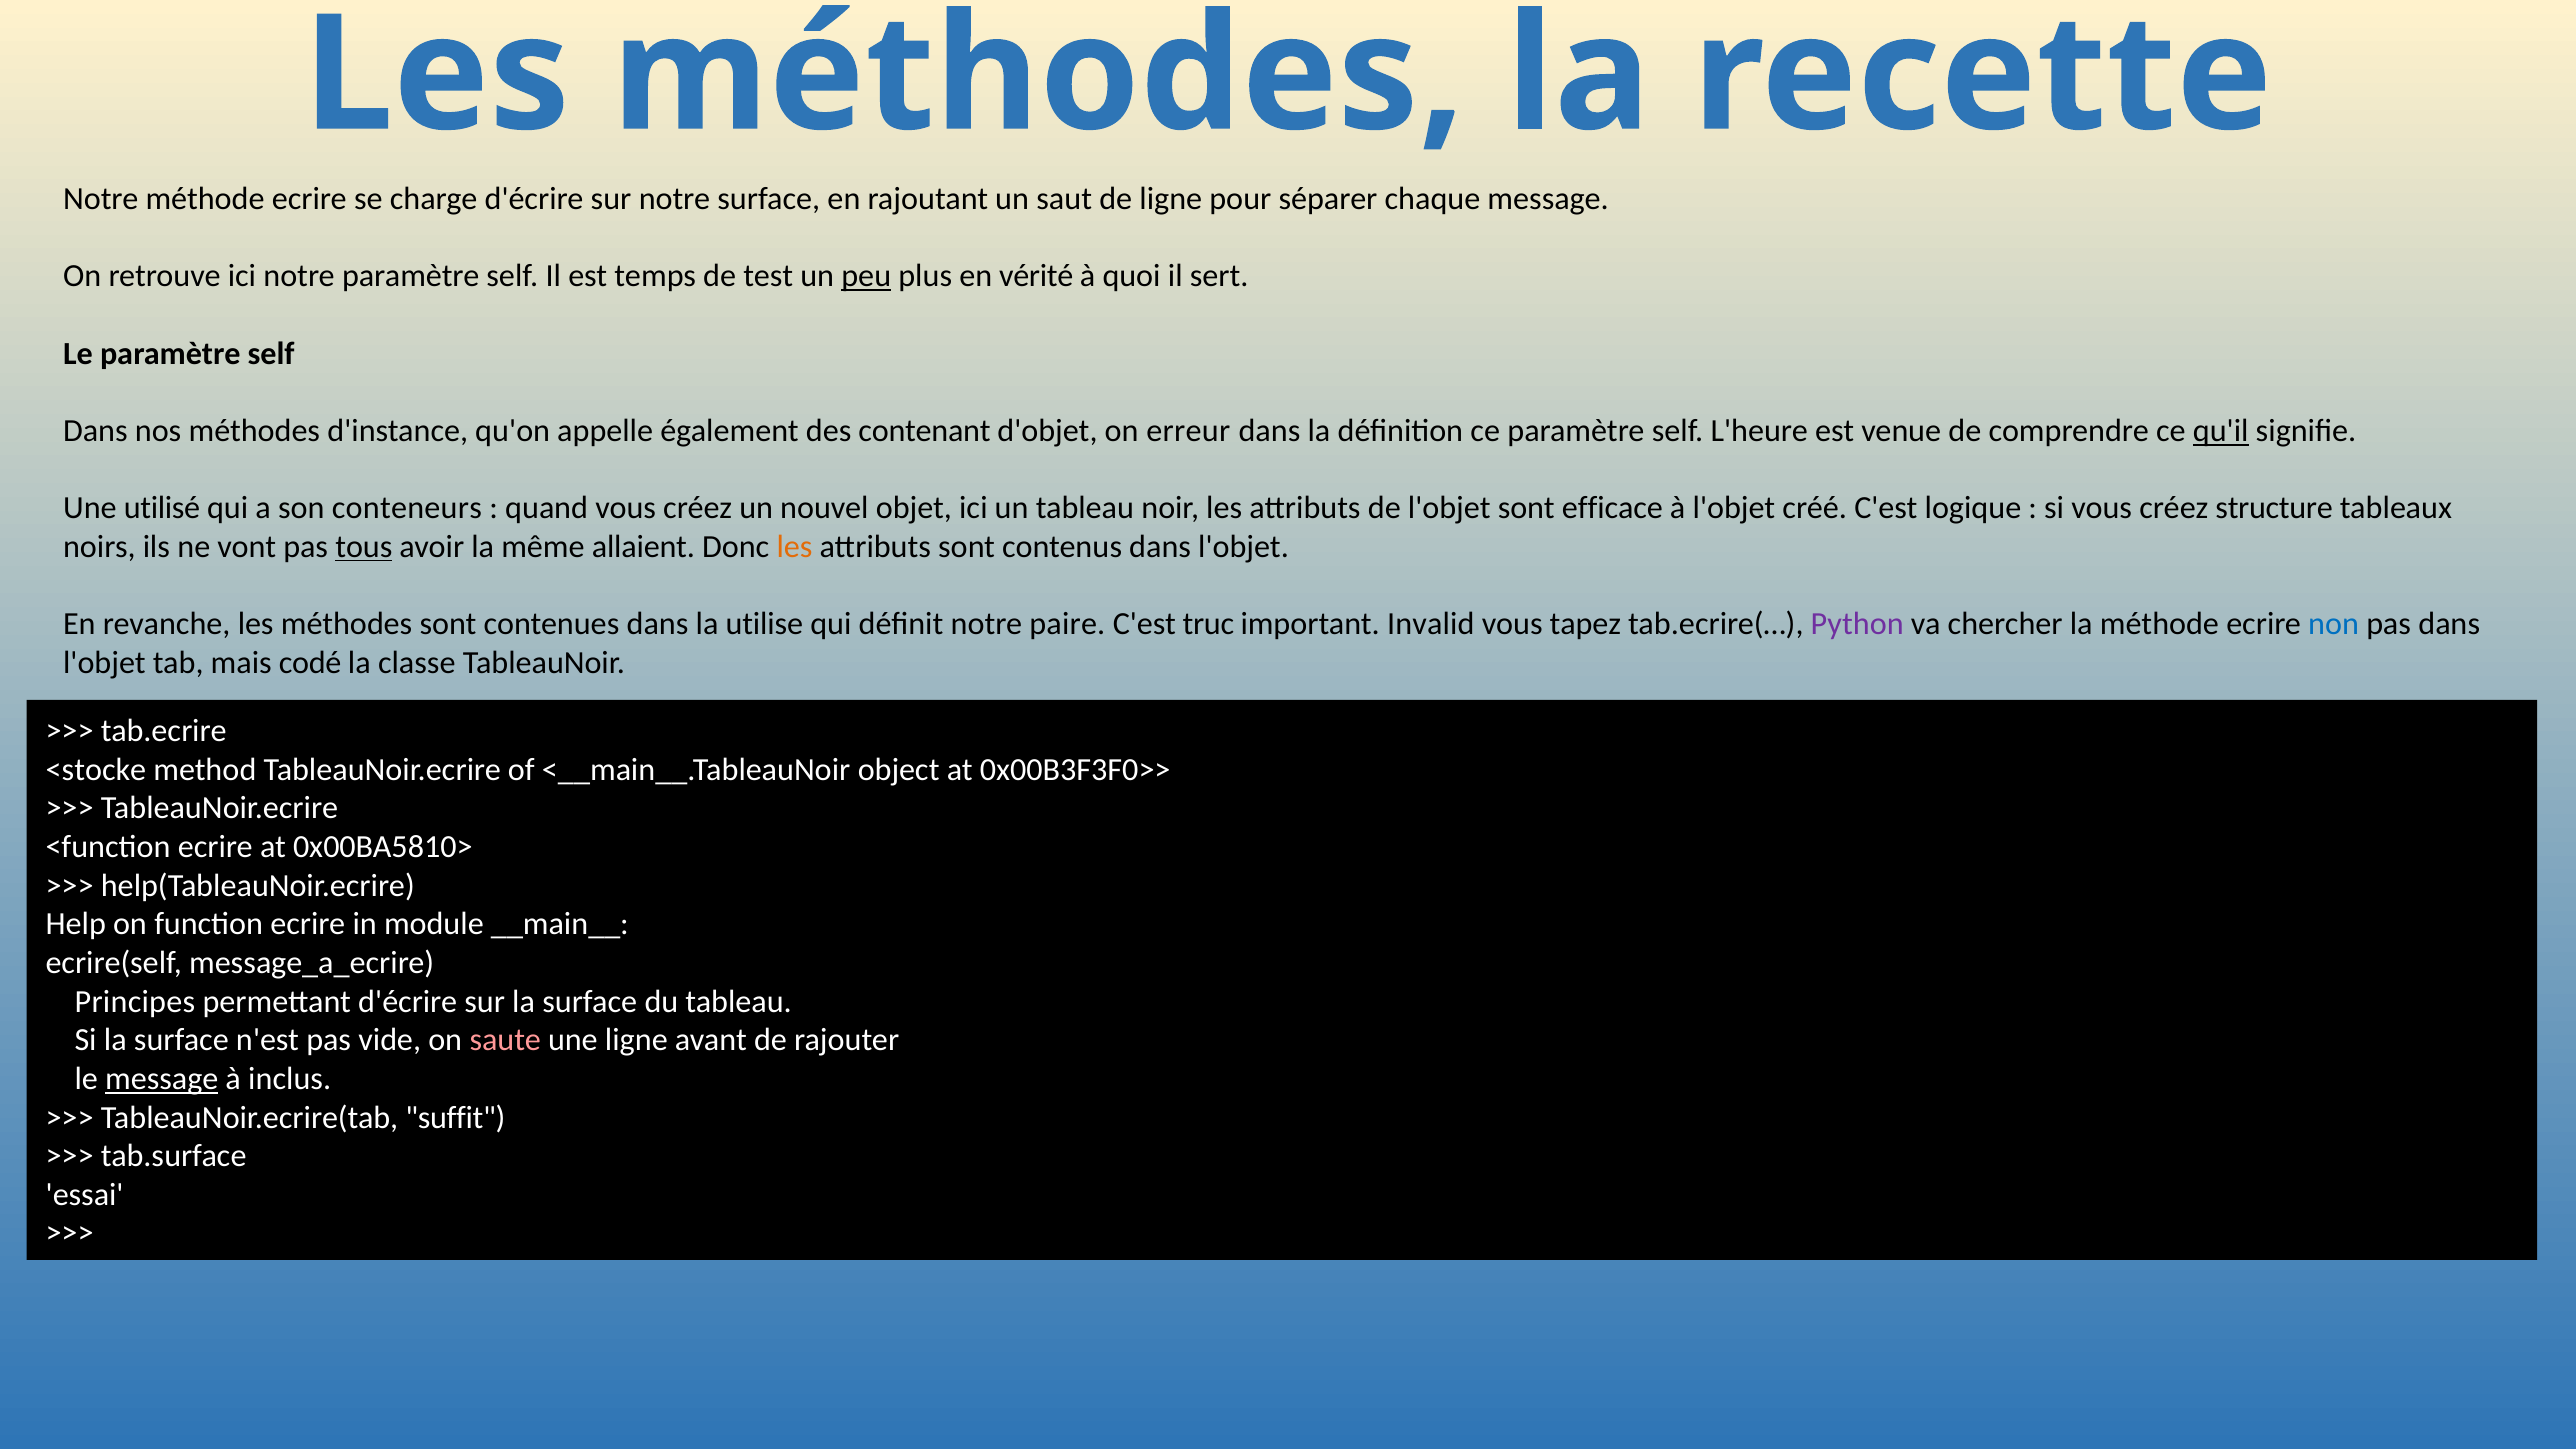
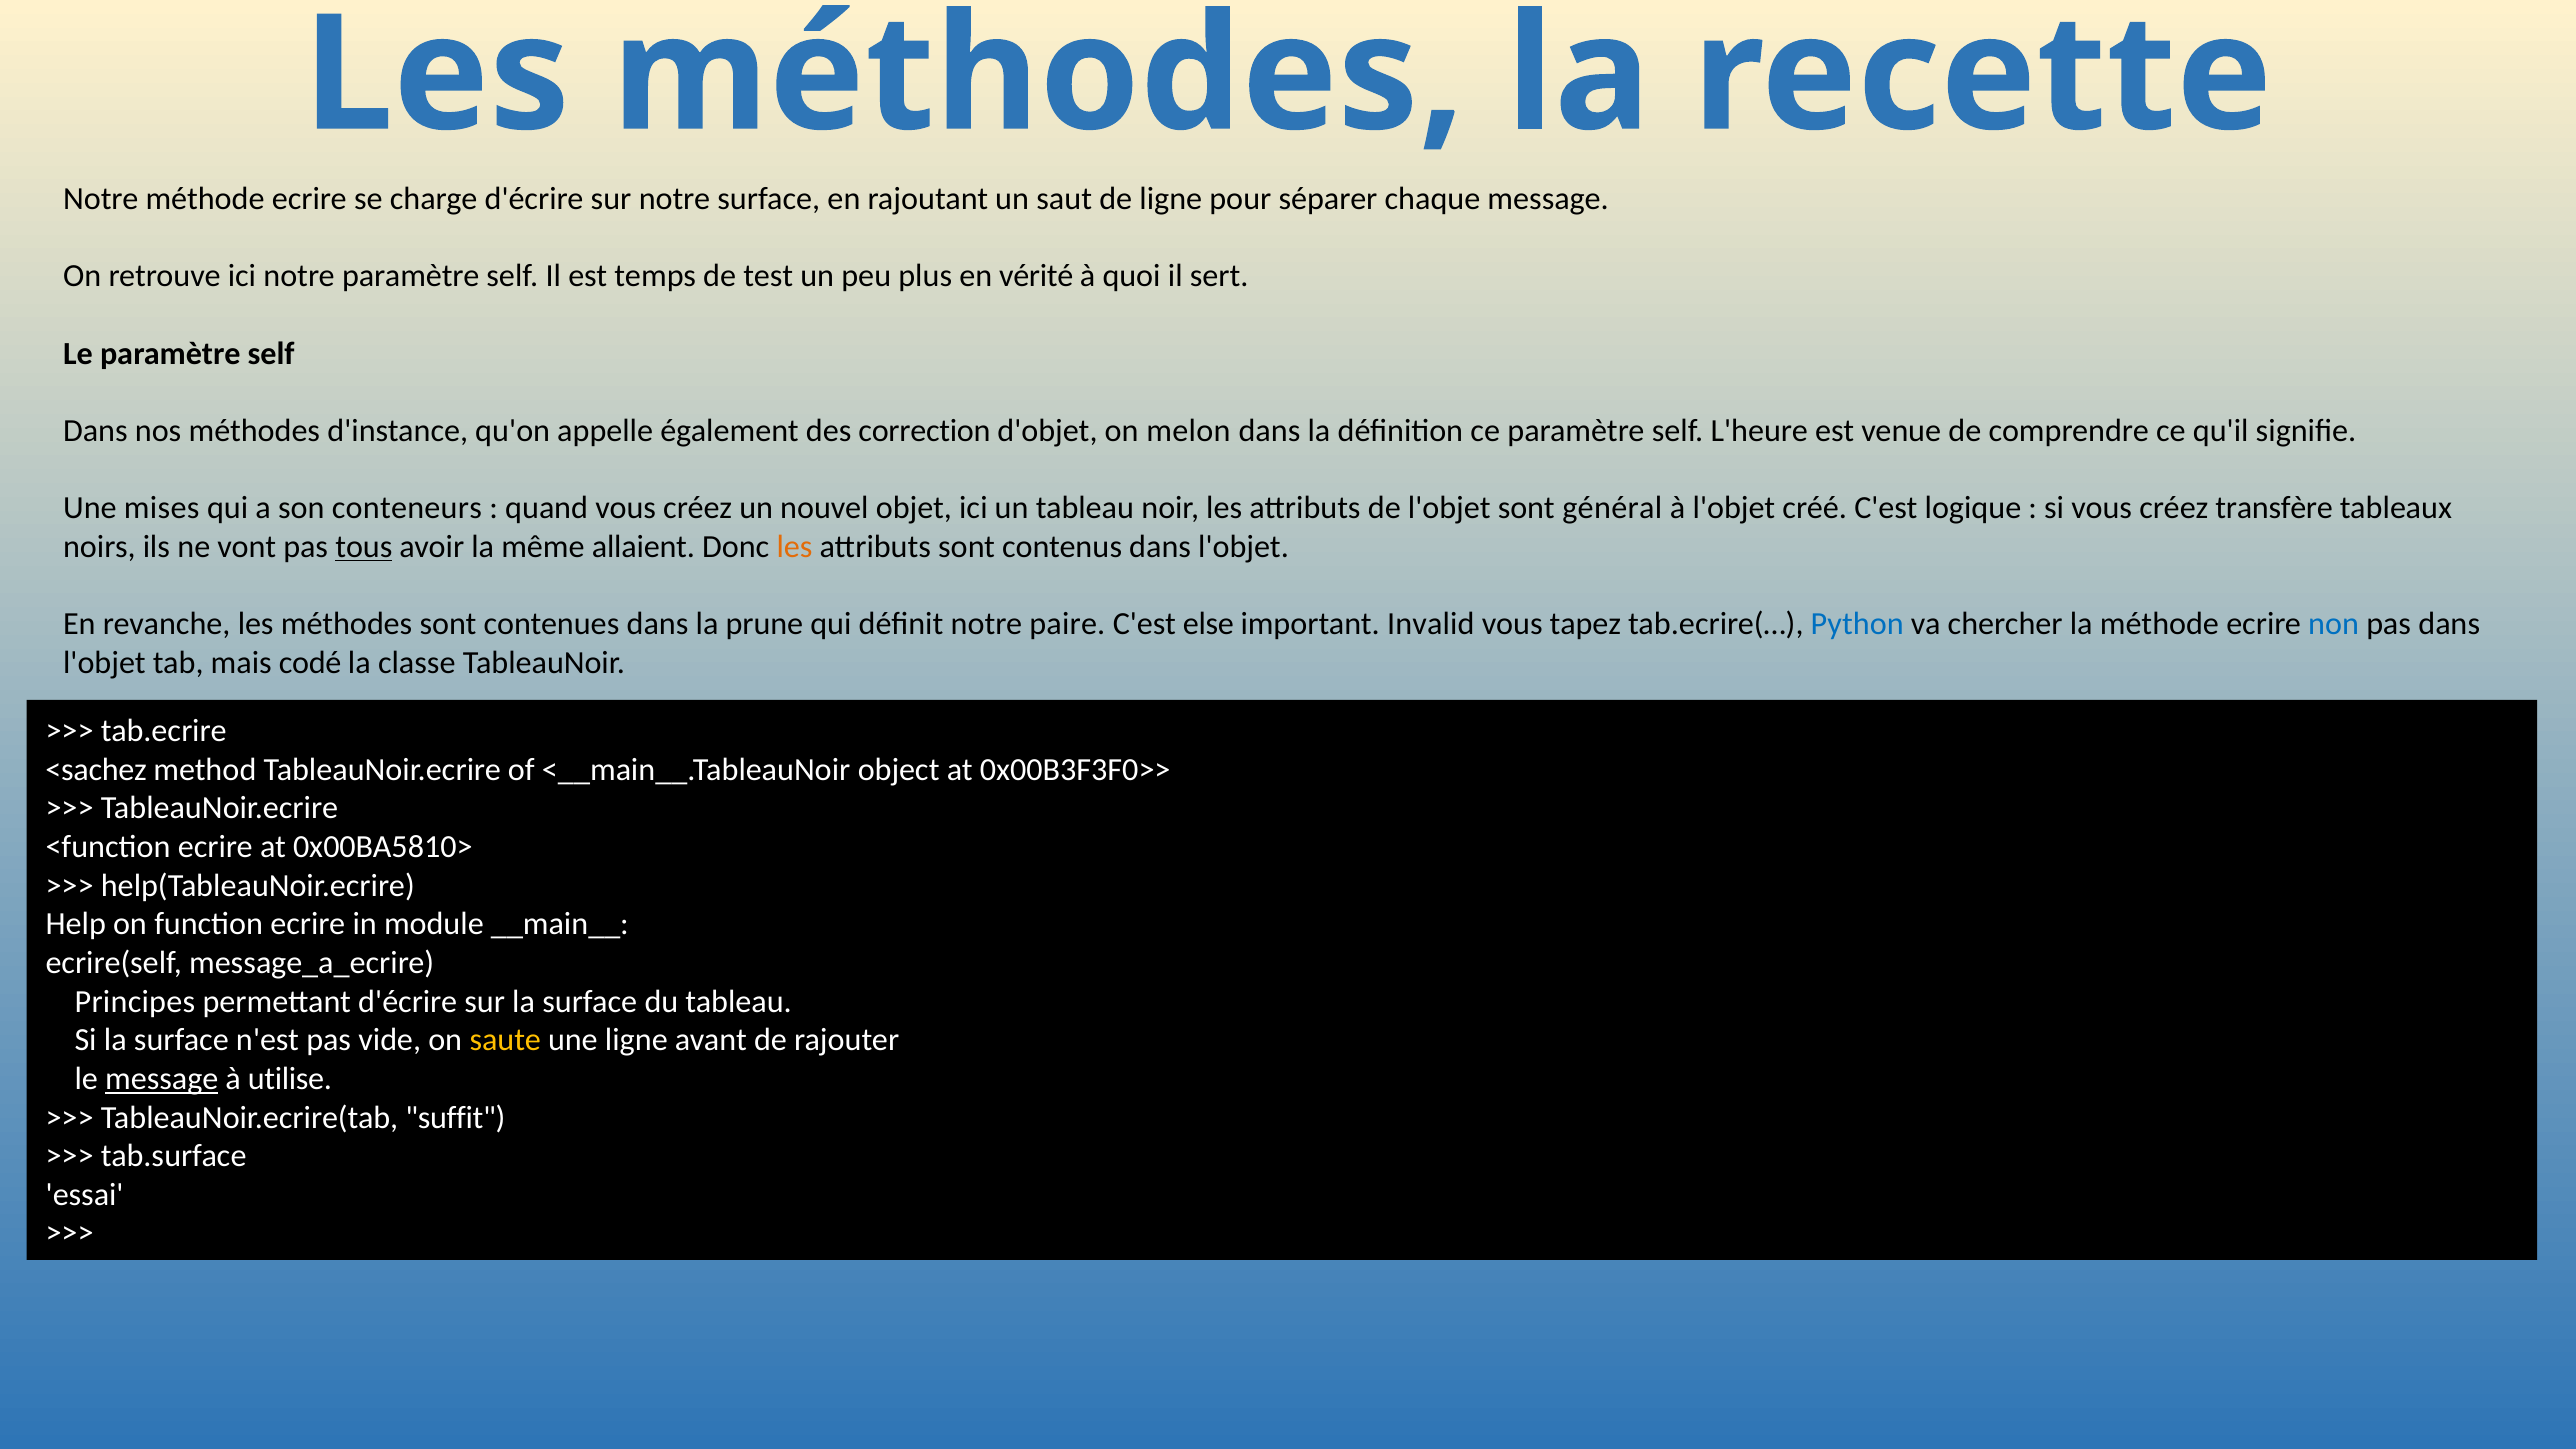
peu underline: present -> none
contenant: contenant -> correction
erreur: erreur -> melon
qu'il underline: present -> none
utilisé: utilisé -> mises
efficace: efficace -> général
structure: structure -> transfère
utilise: utilise -> prune
truc: truc -> else
Python colour: purple -> blue
<stocke: <stocke -> <sachez
saute colour: pink -> yellow
inclus: inclus -> utilise
